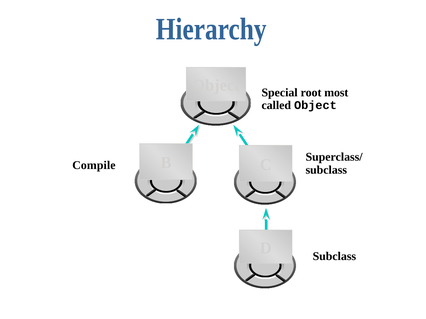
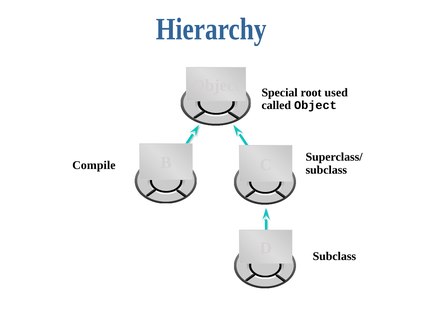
most: most -> used
